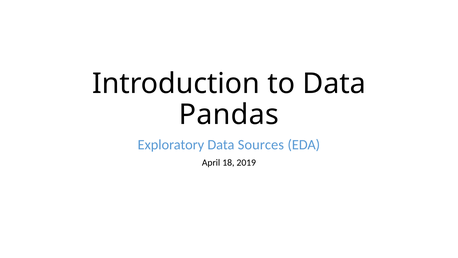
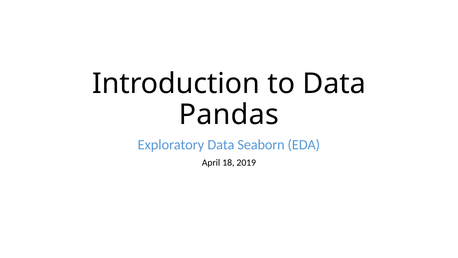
Sources: Sources -> Seaborn
